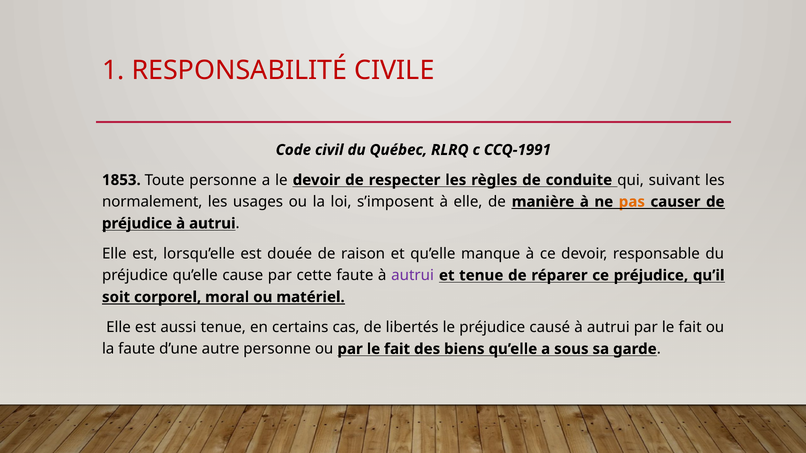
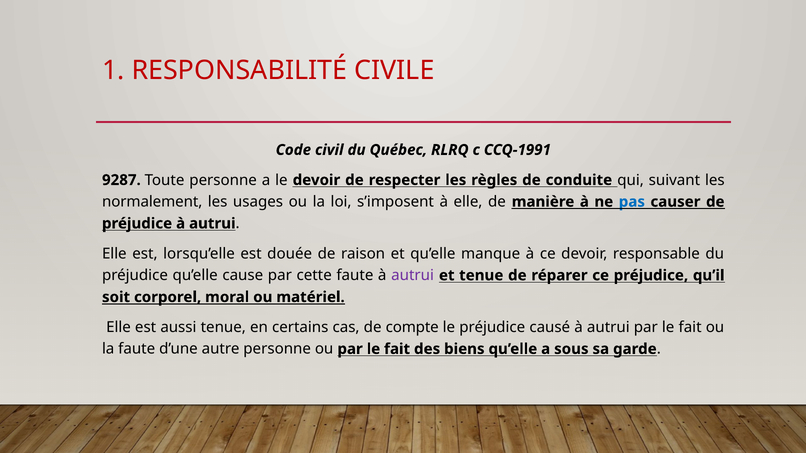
1853: 1853 -> 9287
pas colour: orange -> blue
libertés: libertés -> compte
